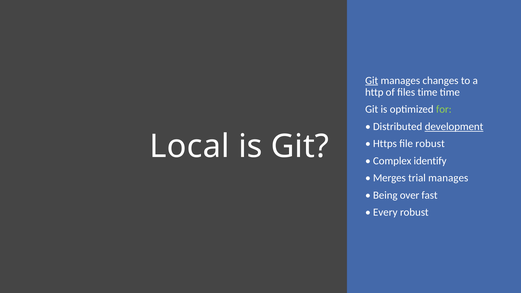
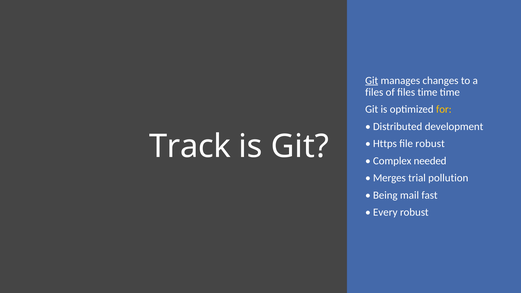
http at (374, 92): http -> files
for colour: light green -> yellow
development underline: present -> none
Local: Local -> Track
identify: identify -> needed
trial manages: manages -> pollution
over: over -> mail
